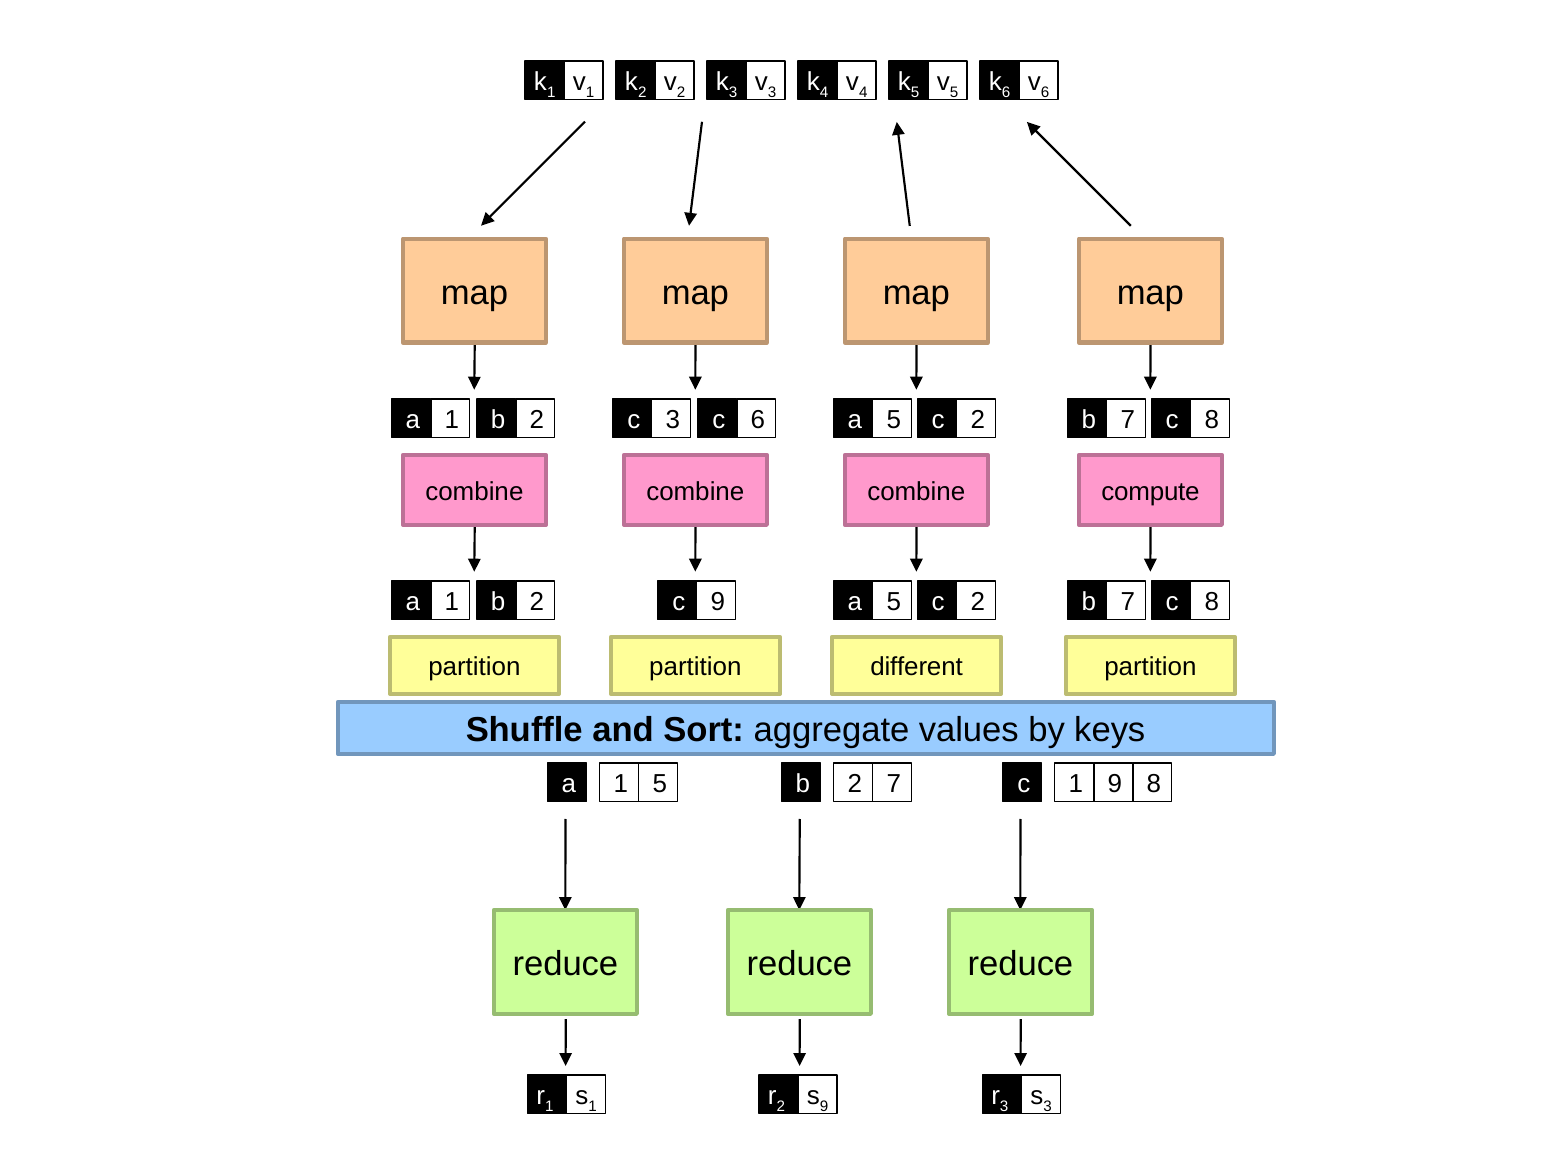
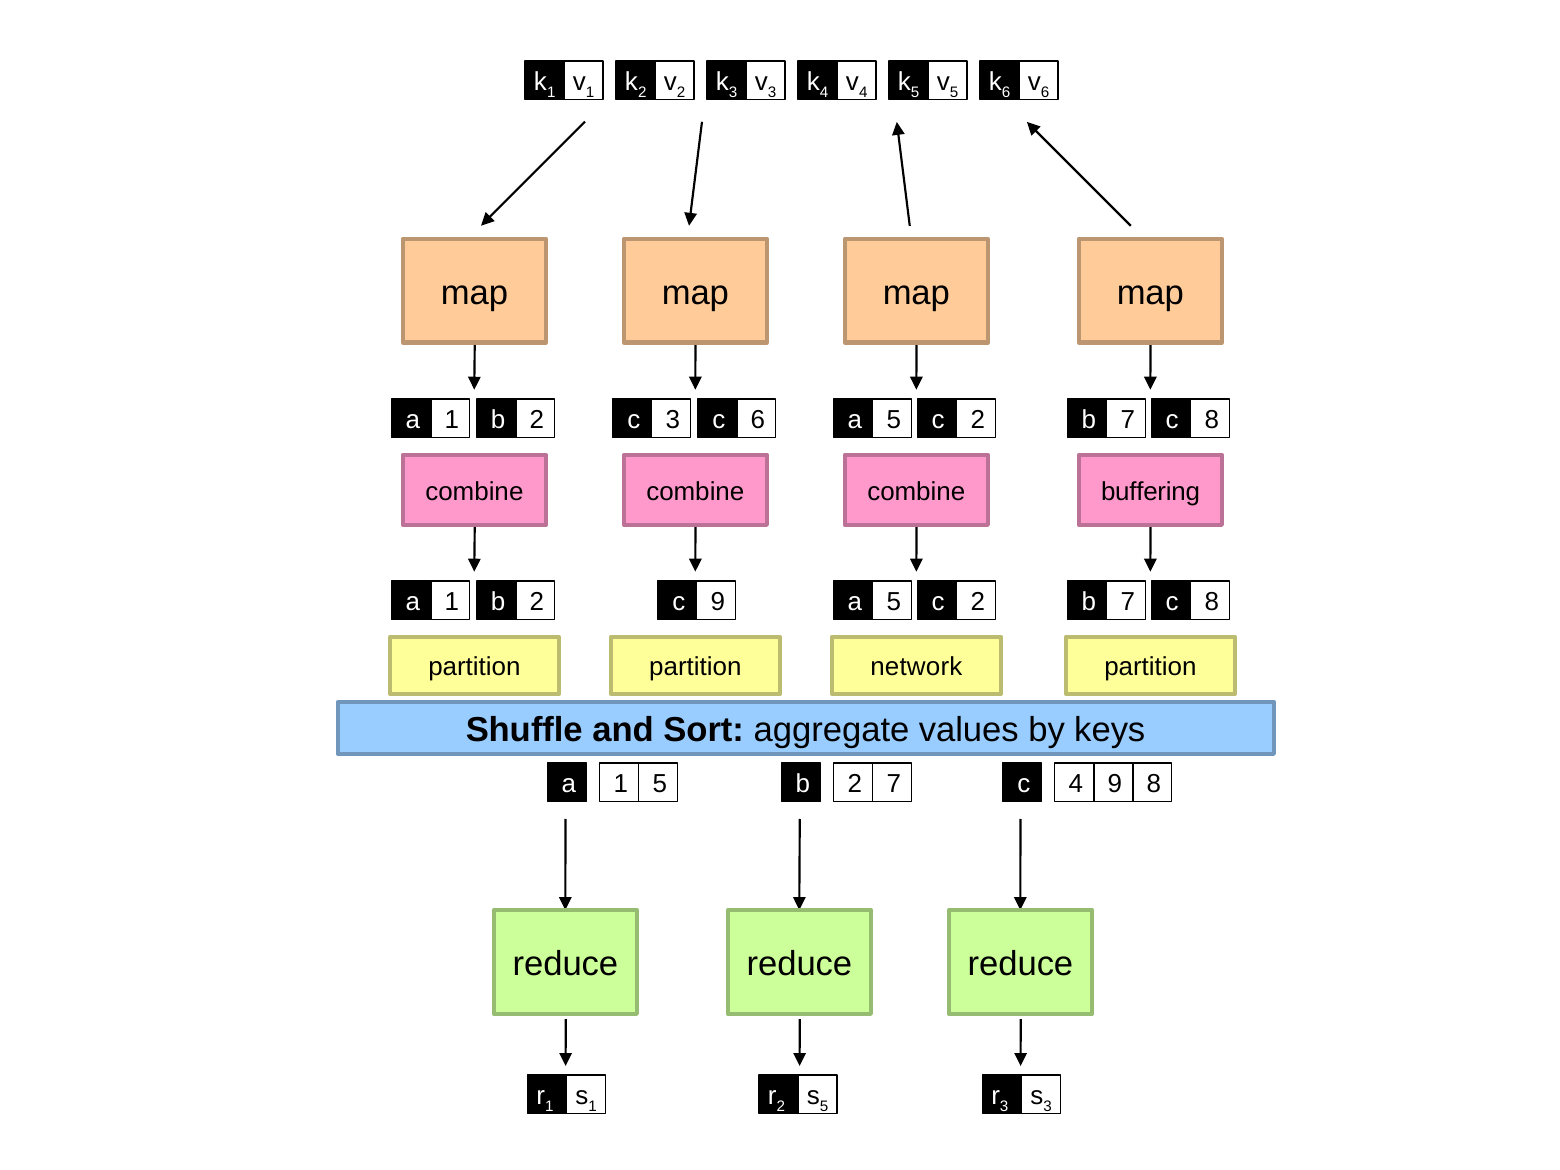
compute: compute -> buffering
different: different -> network
c 1: 1 -> 4
9 at (824, 1106): 9 -> 5
